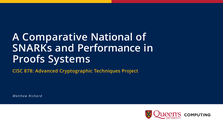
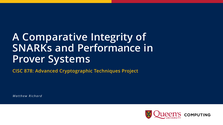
National: National -> Integrity
Proofs: Proofs -> Prover
